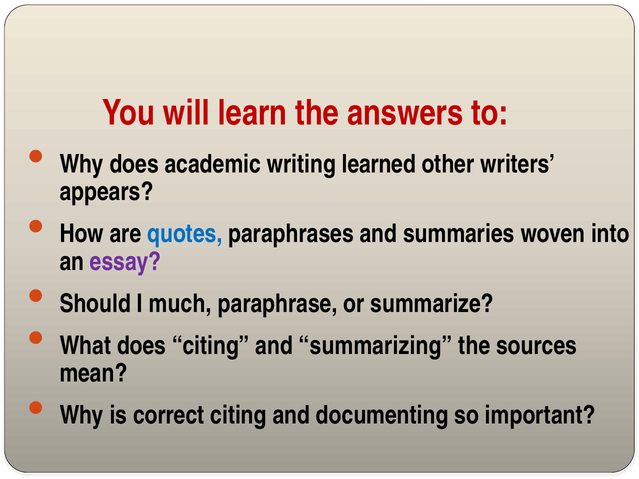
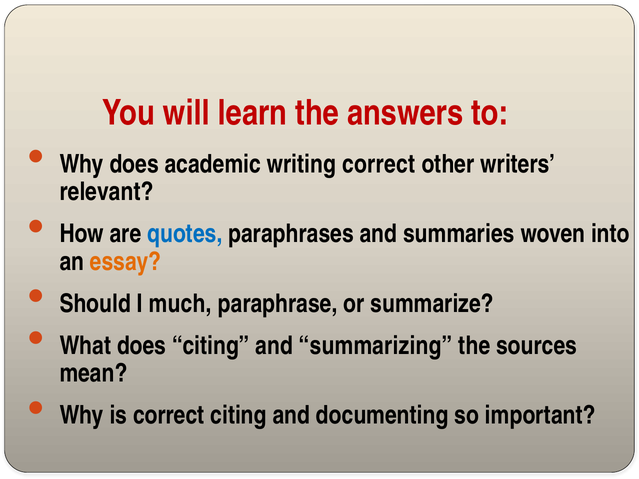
writing learned: learned -> correct
appears: appears -> relevant
essay colour: purple -> orange
